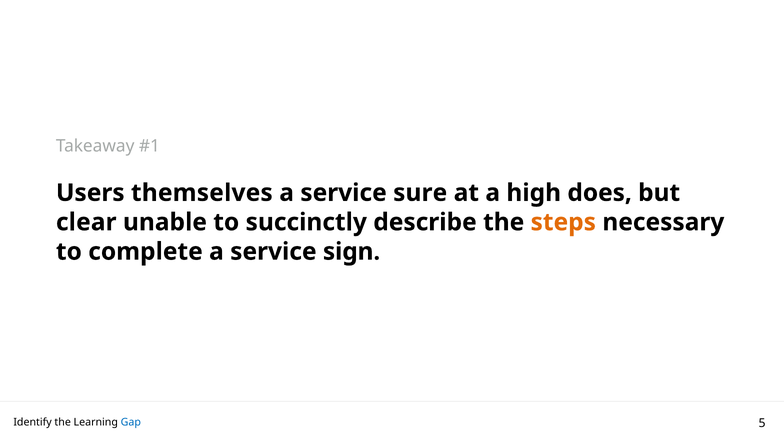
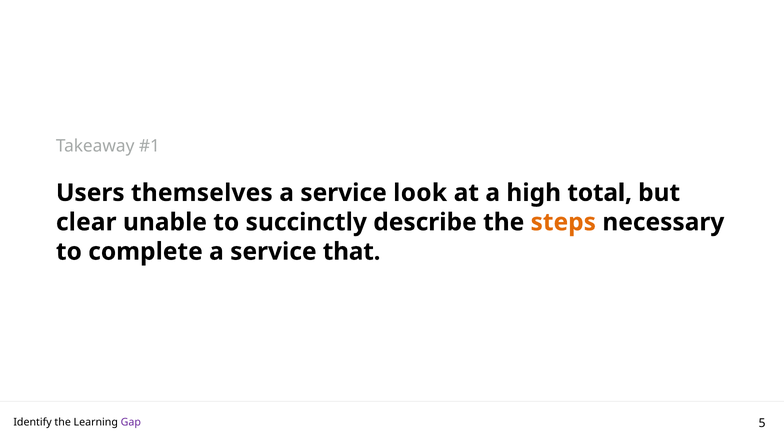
sure: sure -> look
does: does -> total
sign: sign -> that
Gap colour: blue -> purple
